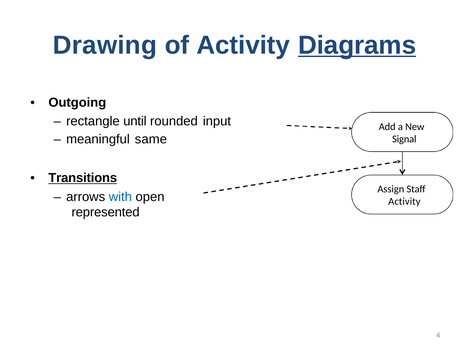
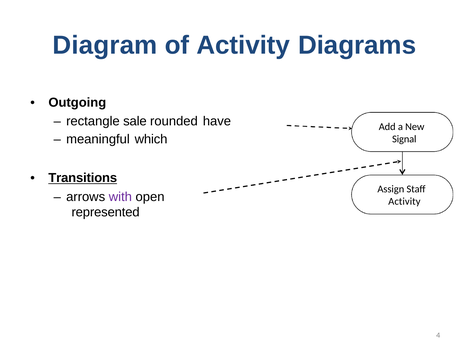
Drawing: Drawing -> Diagram
Diagrams underline: present -> none
until: until -> sale
input: input -> have
same: same -> which
with colour: blue -> purple
